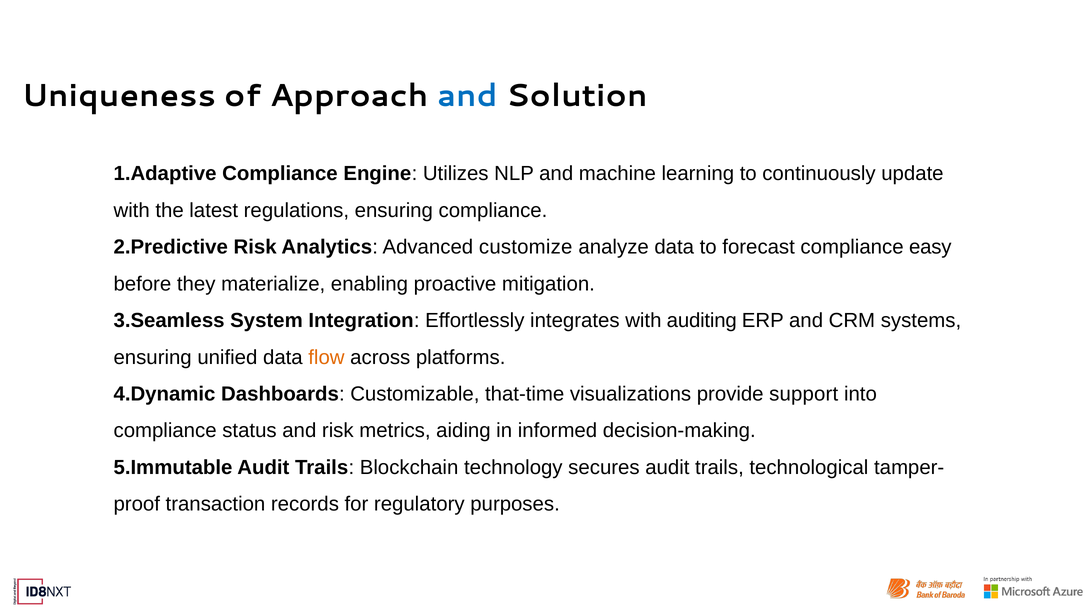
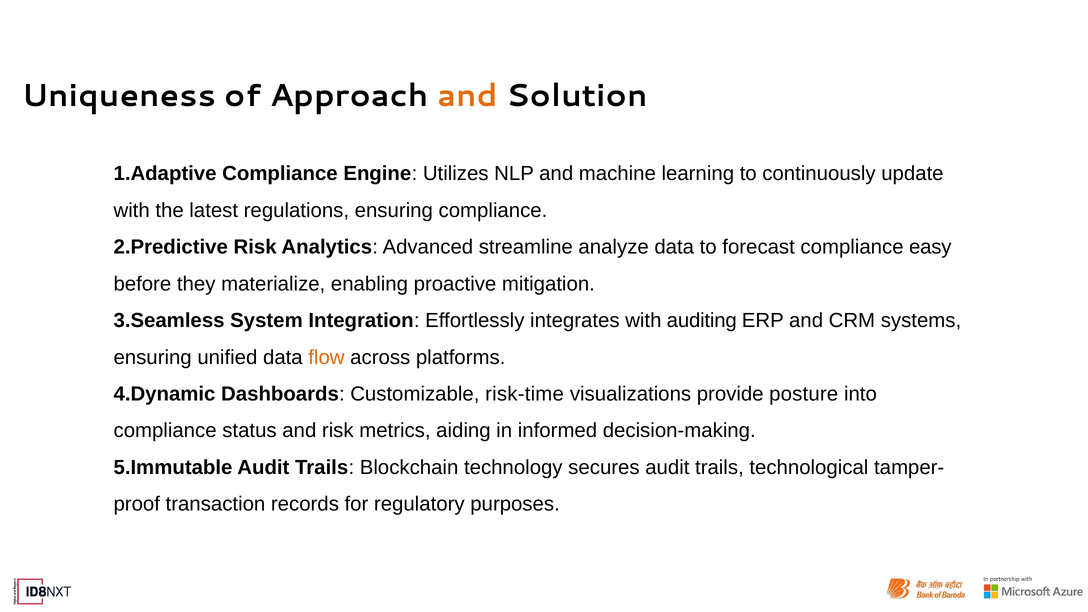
and at (468, 96) colour: blue -> orange
customize: customize -> streamline
that-time: that-time -> risk-time
support: support -> posture
